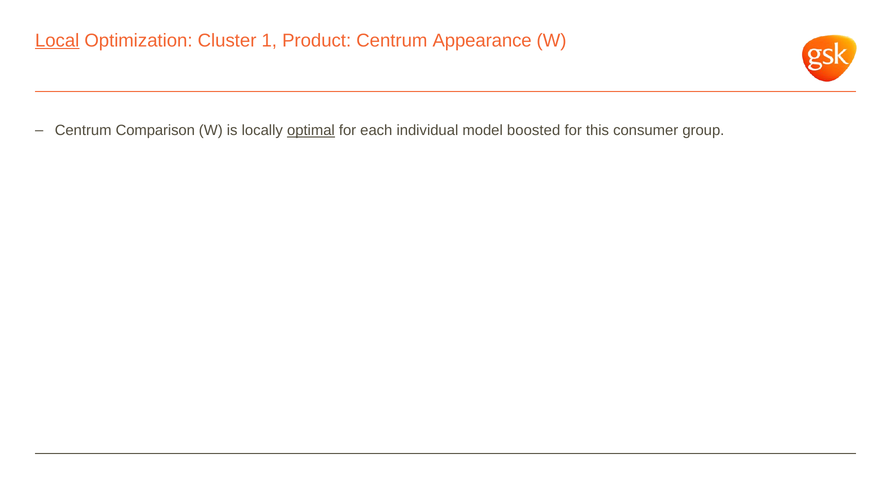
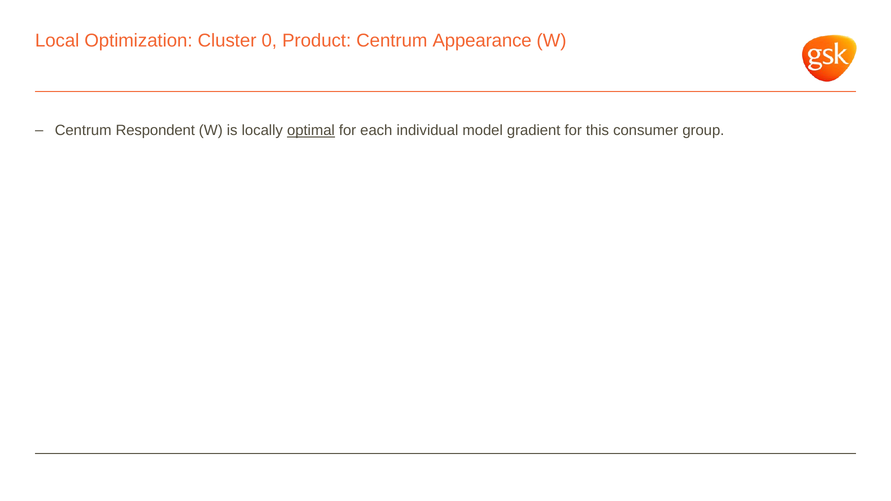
Local underline: present -> none
1: 1 -> 0
Comparison: Comparison -> Respondent
boosted: boosted -> gradient
